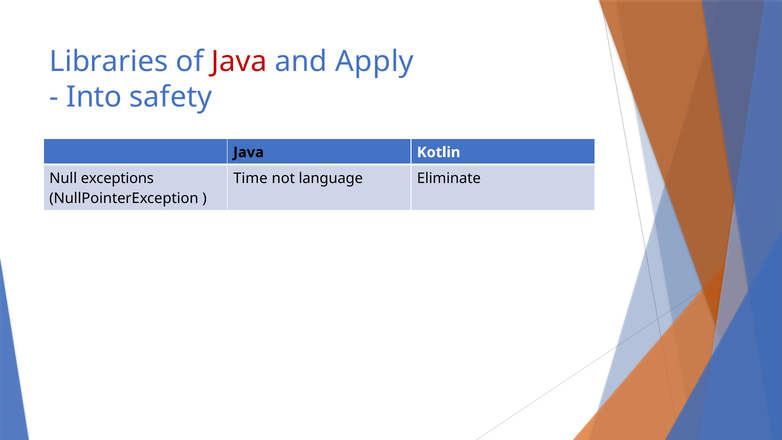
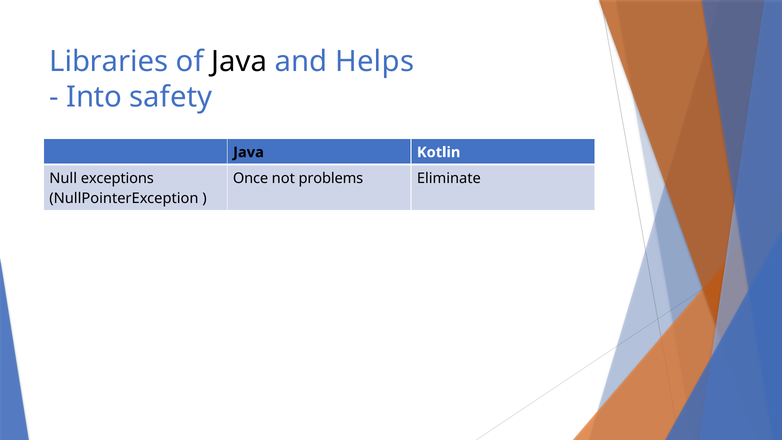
Java at (239, 62) colour: red -> black
Apply: Apply -> Helps
Time: Time -> Once
language: language -> problems
